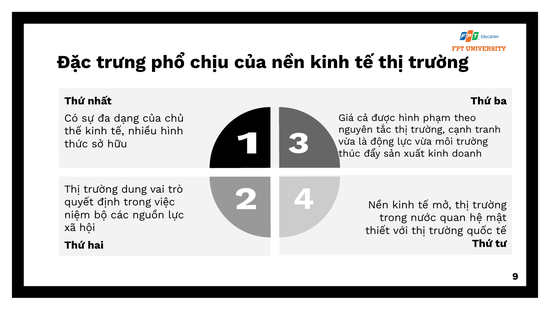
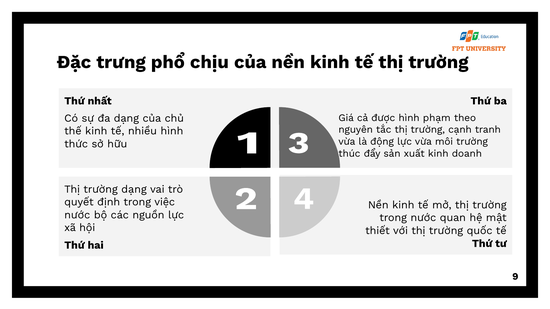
trường dung: dung -> dạng
niệm at (77, 215): niệm -> nước
